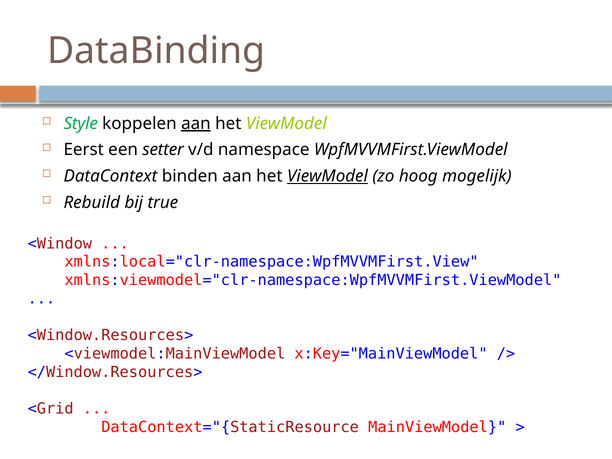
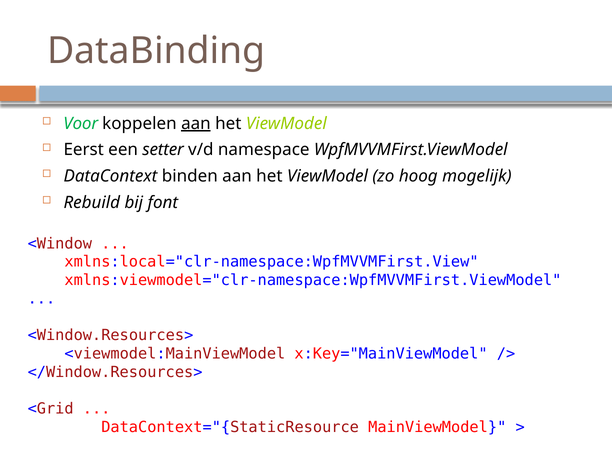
Style: Style -> Voor
ViewModel at (328, 176) underline: present -> none
true: true -> font
